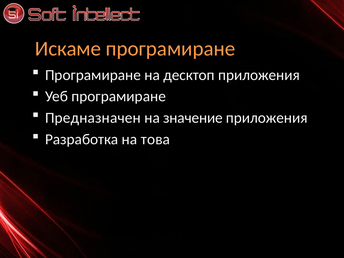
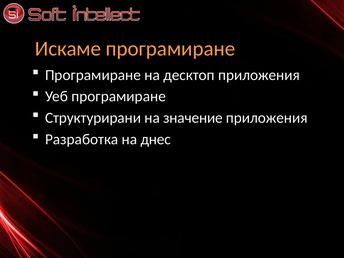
Предназначен: Предназначен -> Структурирани
това: това -> днес
